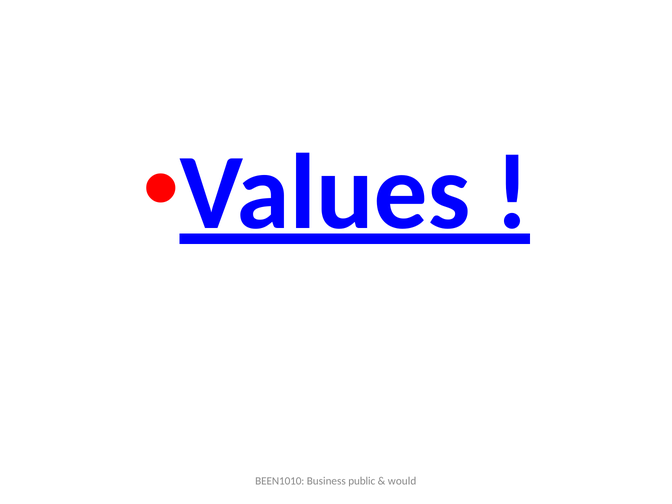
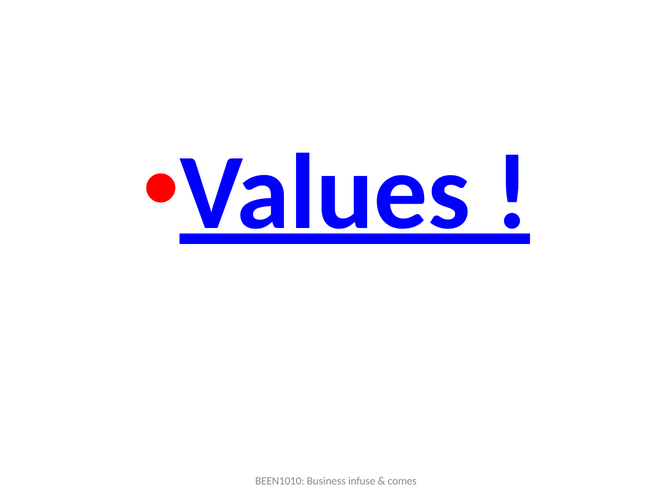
public: public -> infuse
would: would -> comes
